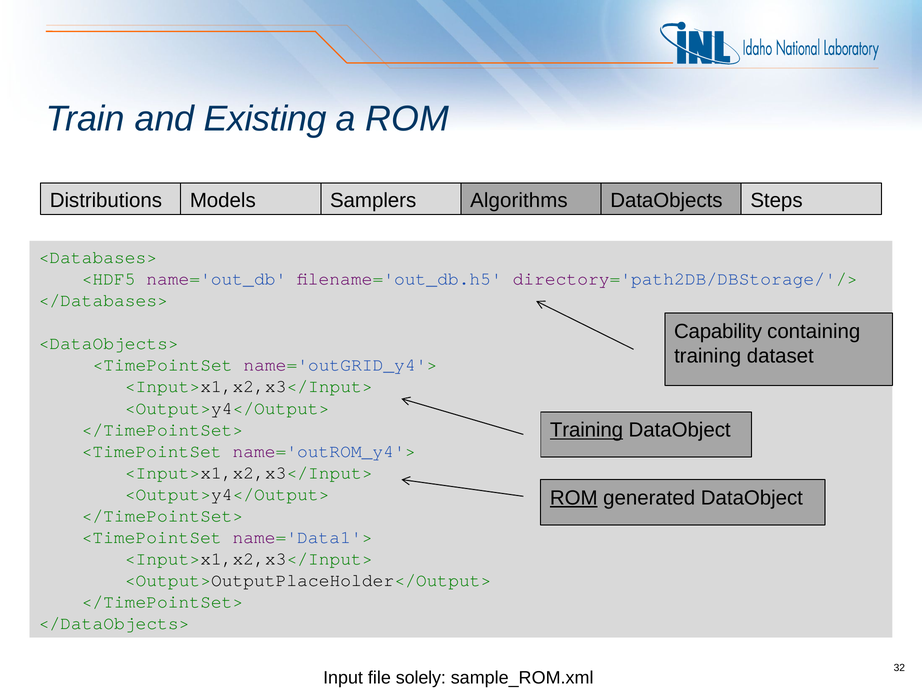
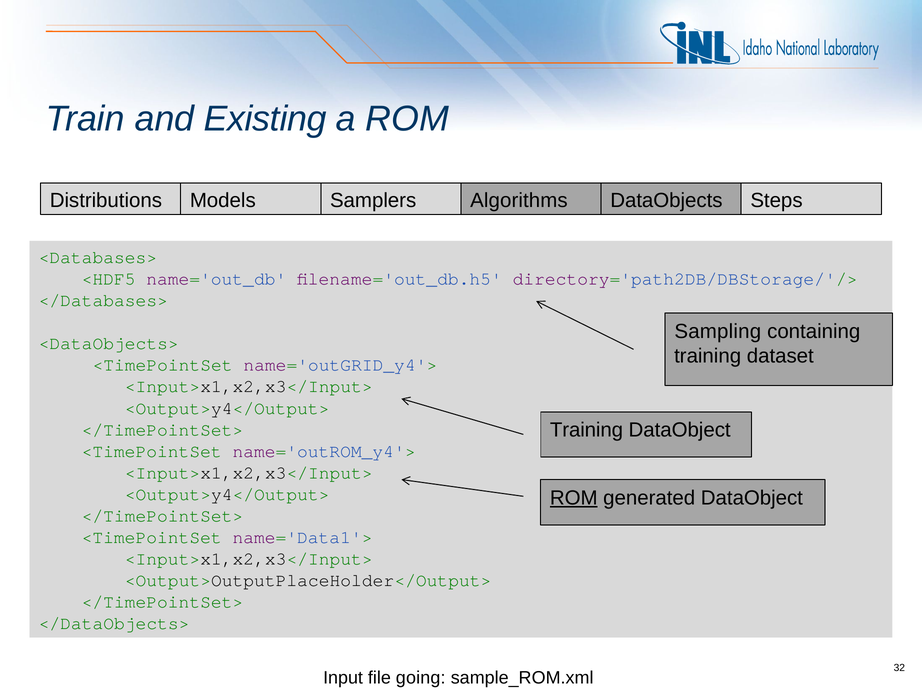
Capability: Capability -> Sampling
Training at (587, 430) underline: present -> none
solely: solely -> going
